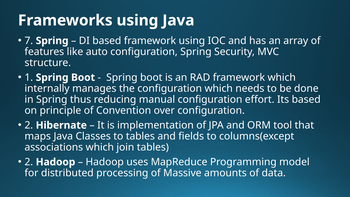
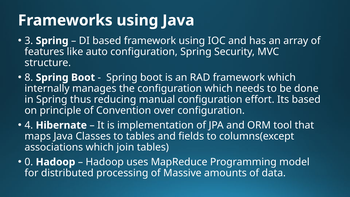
7: 7 -> 3
1: 1 -> 8
2 at (29, 125): 2 -> 4
2 at (29, 162): 2 -> 0
